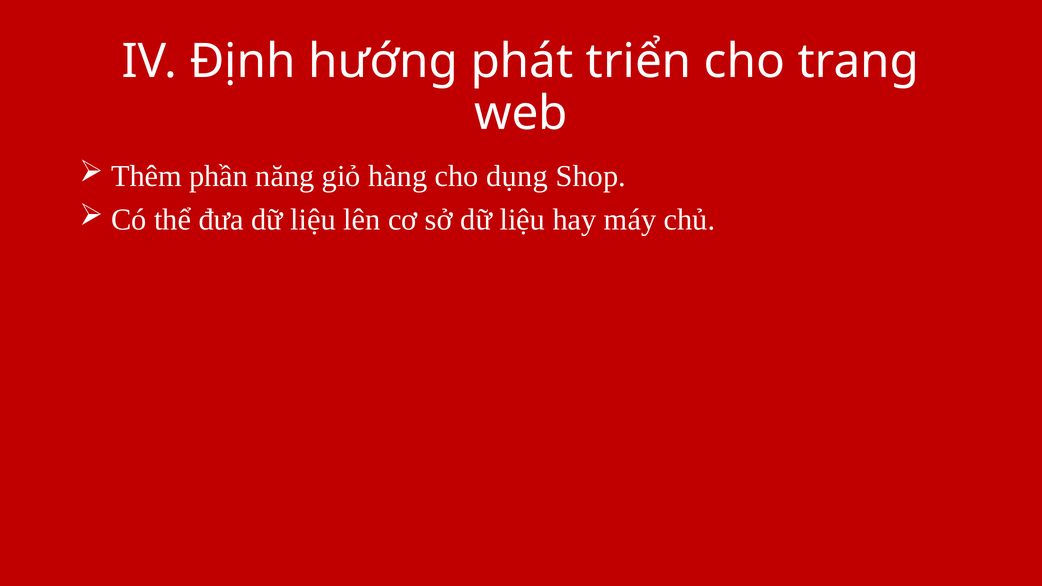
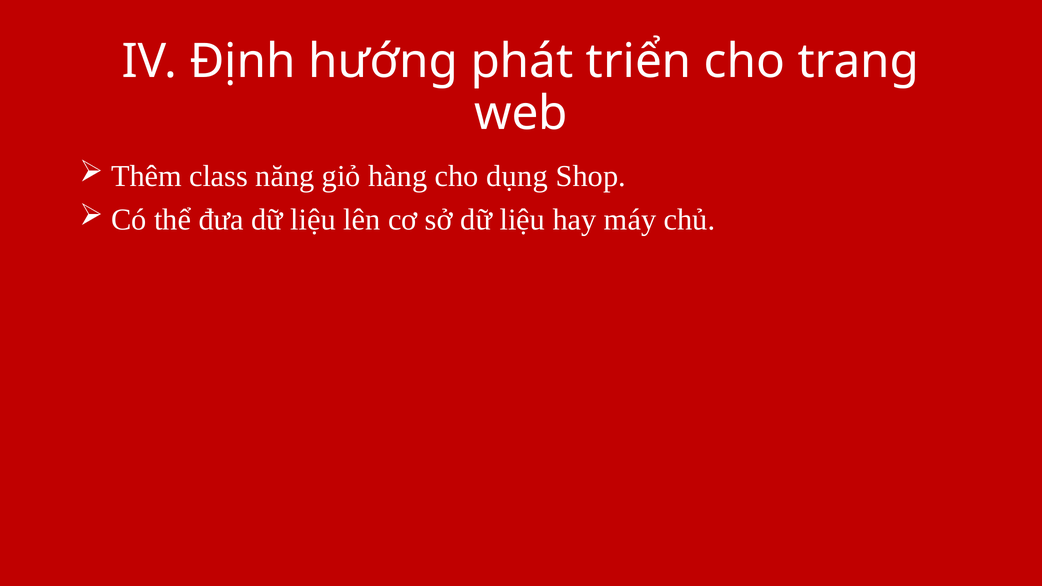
phần: phần -> class
